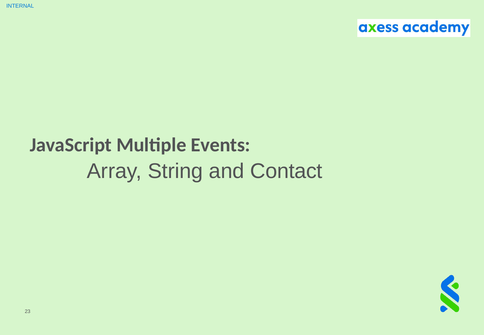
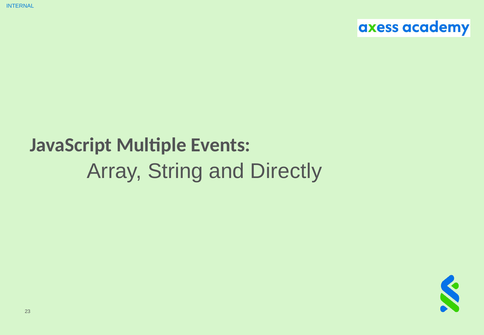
Contact: Contact -> Directly
